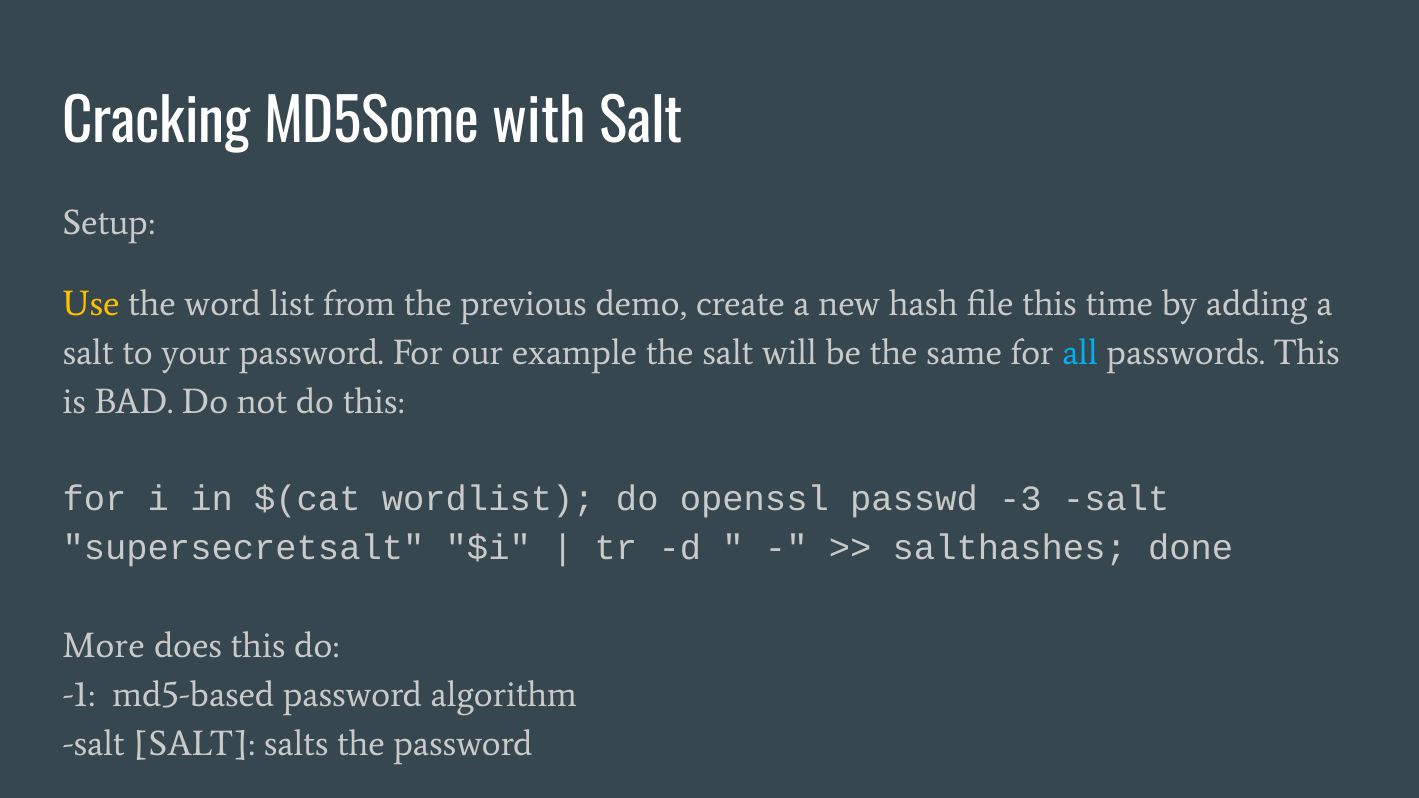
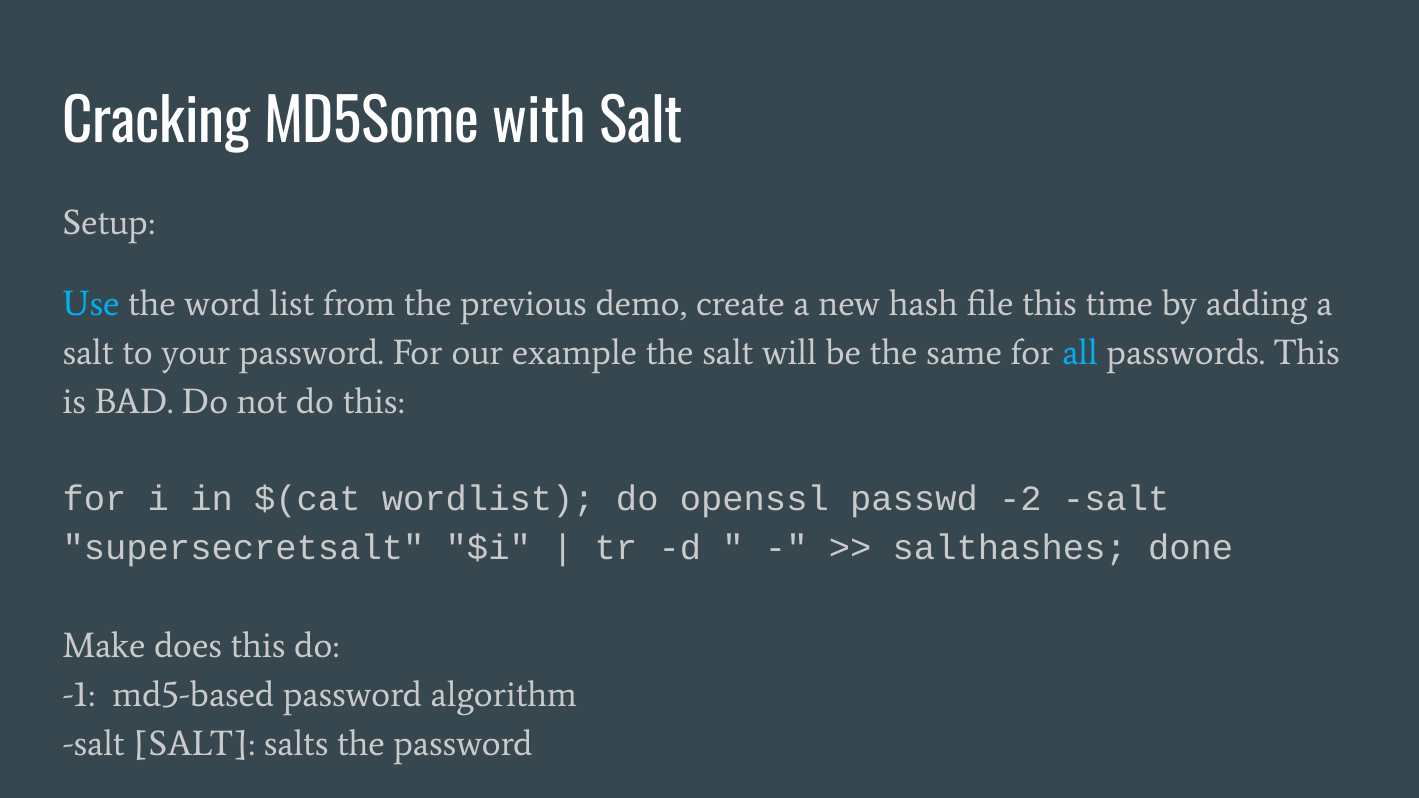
Use colour: yellow -> light blue
-3: -3 -> -2
More: More -> Make
